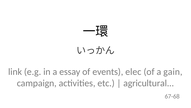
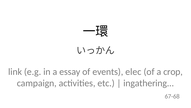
gain: gain -> crop
agricultural: agricultural -> ingathering
